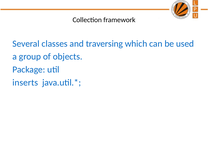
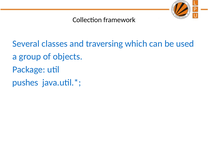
inserts: inserts -> pushes
